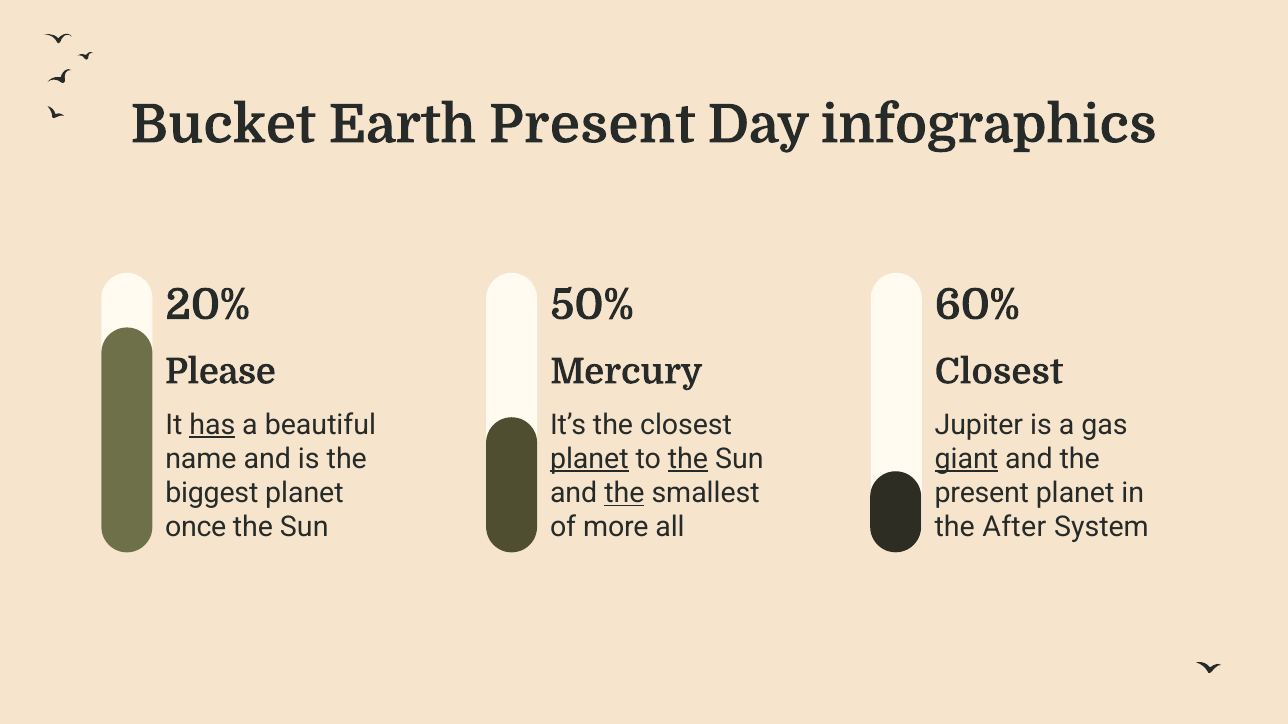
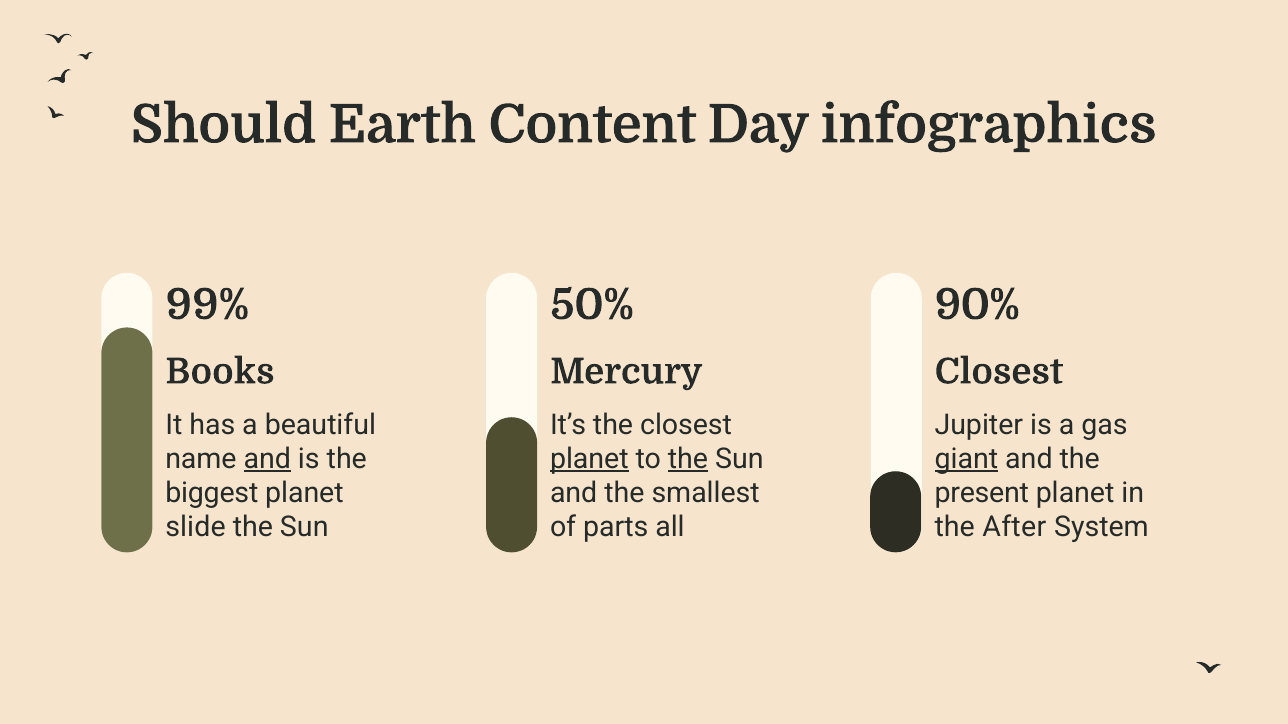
Bucket: Bucket -> Should
Earth Present: Present -> Content
20%: 20% -> 99%
60%: 60% -> 90%
Please: Please -> Books
has underline: present -> none
and at (267, 459) underline: none -> present
the at (624, 494) underline: present -> none
once: once -> slide
more: more -> parts
